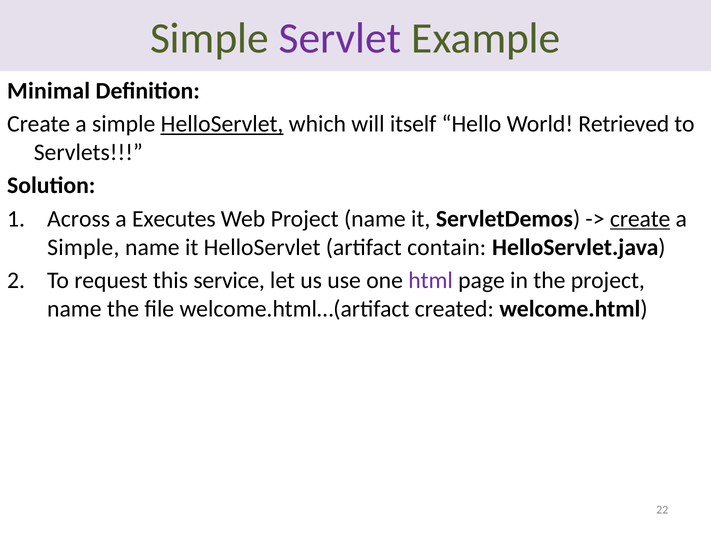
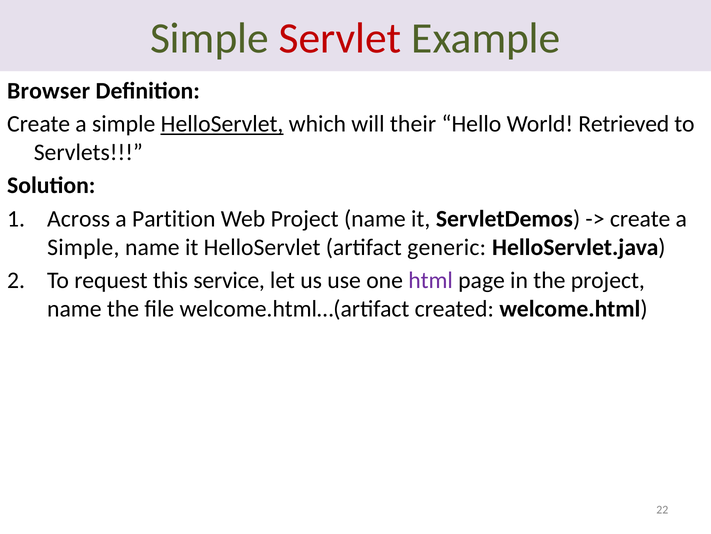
Servlet colour: purple -> red
Minimal: Minimal -> Browser
itself: itself -> their
Executes: Executes -> Partition
create at (640, 218) underline: present -> none
contain: contain -> generic
